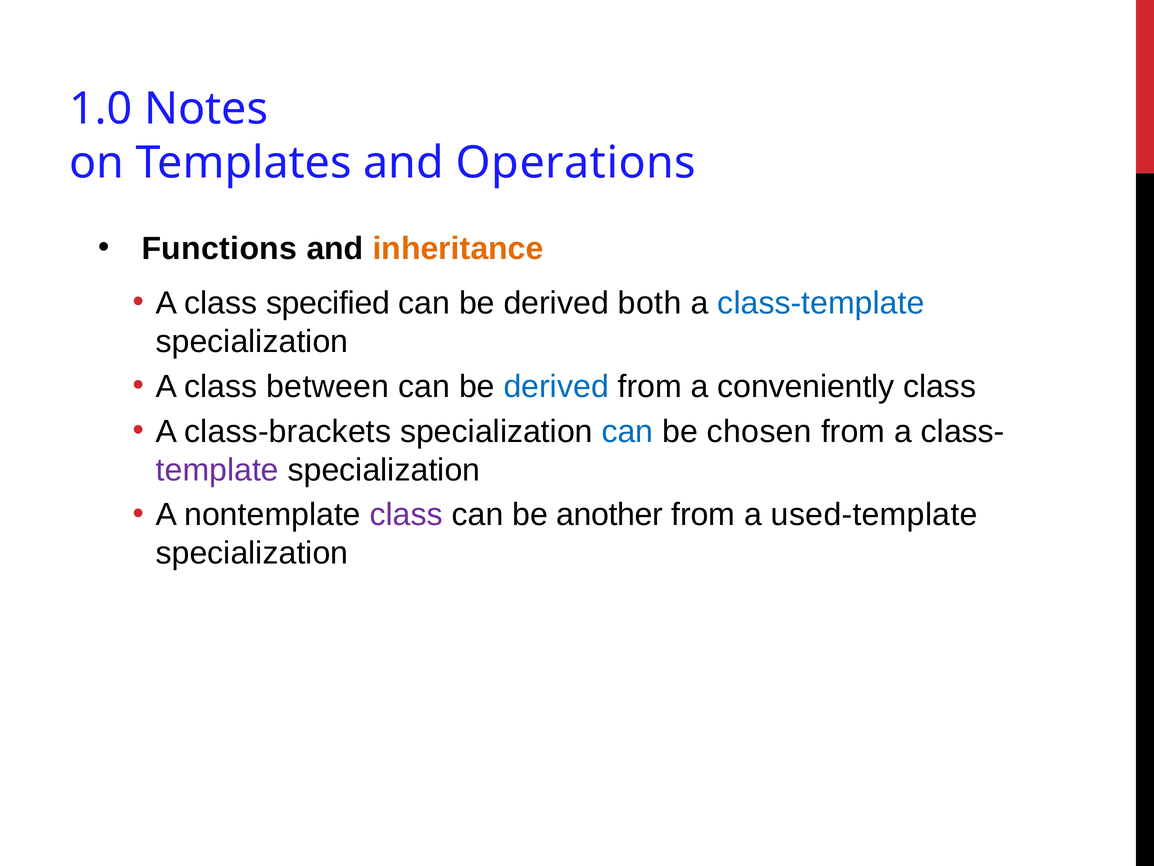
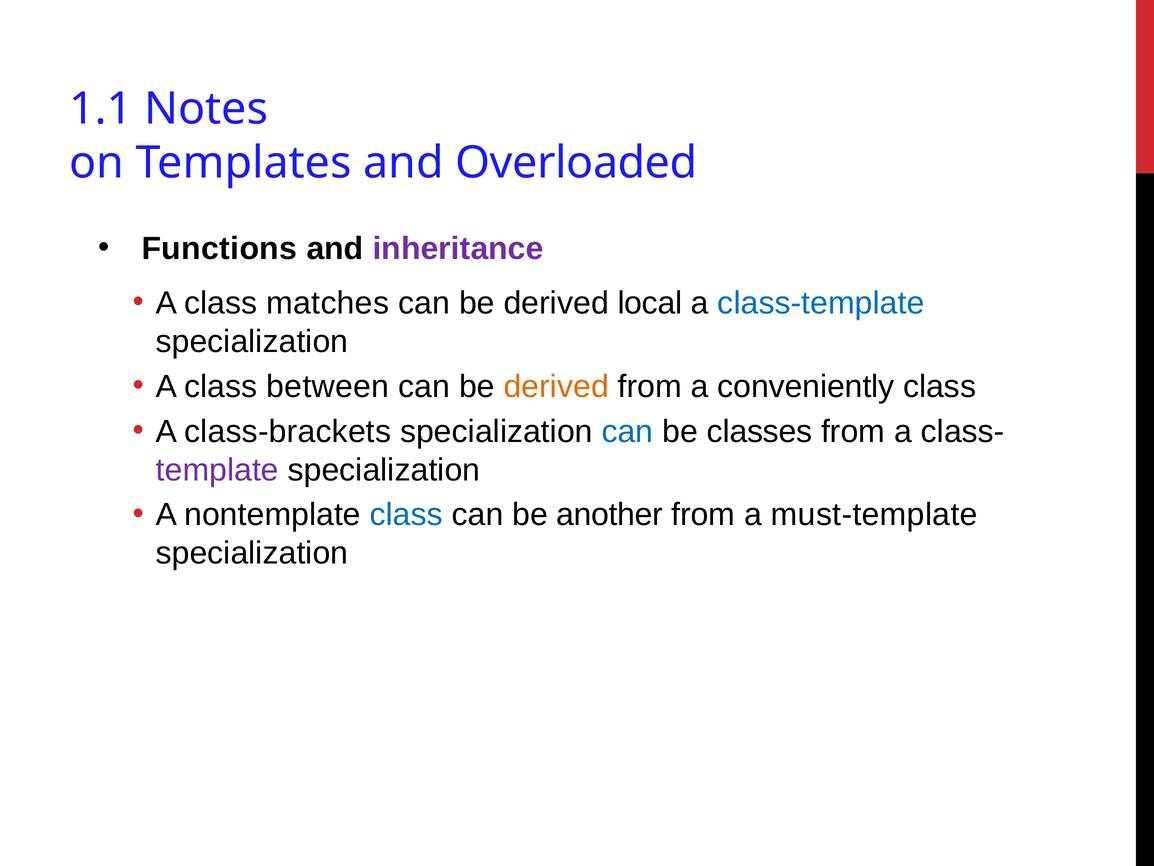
1.0: 1.0 -> 1.1
Operations: Operations -> Overloaded
inheritance colour: orange -> purple
specified: specified -> matches
both: both -> local
derived at (556, 386) colour: blue -> orange
chosen: chosen -> classes
class at (406, 515) colour: purple -> blue
used-template: used-template -> must-template
